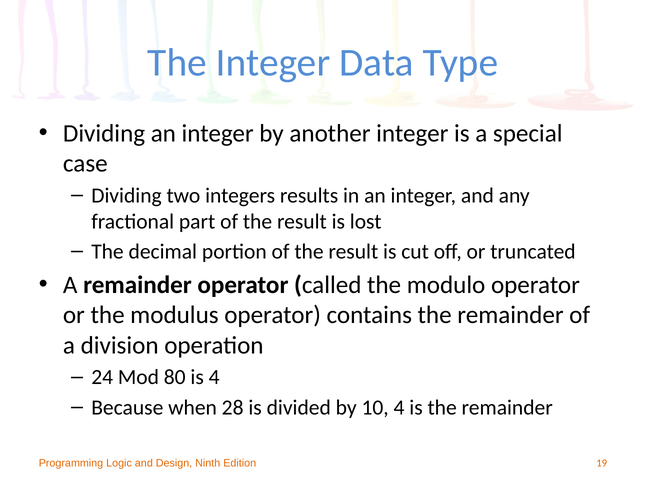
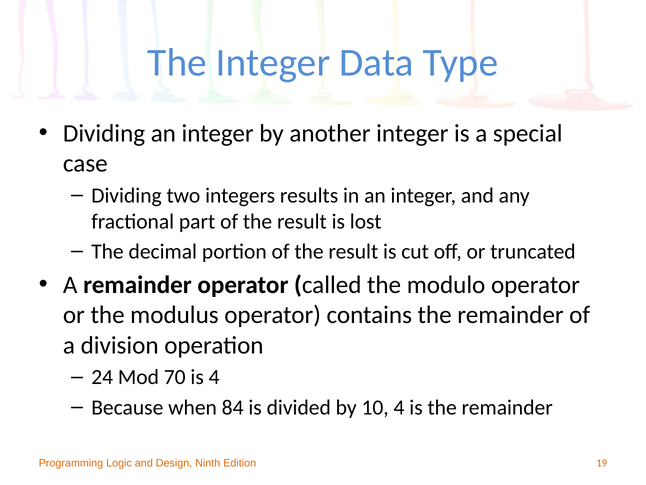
80: 80 -> 70
28: 28 -> 84
